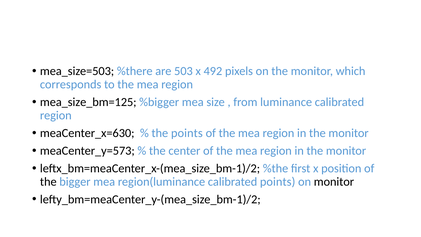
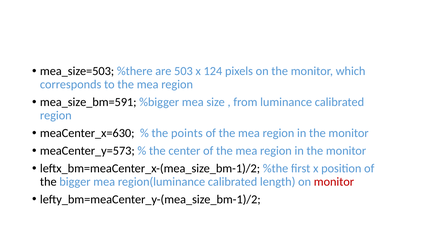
492: 492 -> 124
mea_size_bm=125: mea_size_bm=125 -> mea_size_bm=591
calibrated points: points -> length
monitor at (334, 182) colour: black -> red
